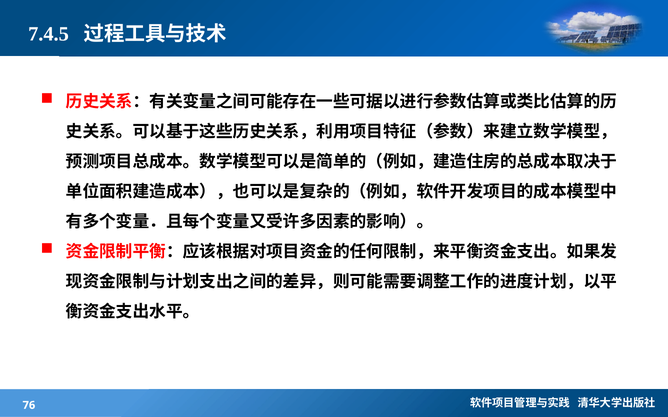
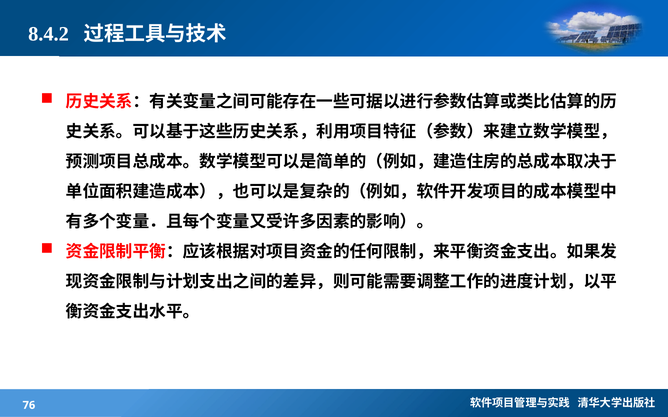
7.4.5: 7.4.5 -> 8.4.2
